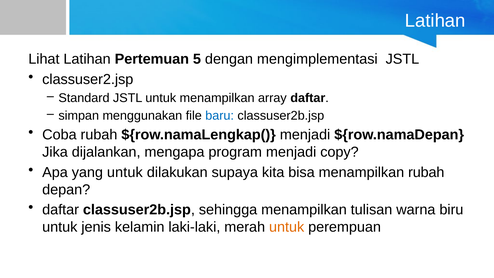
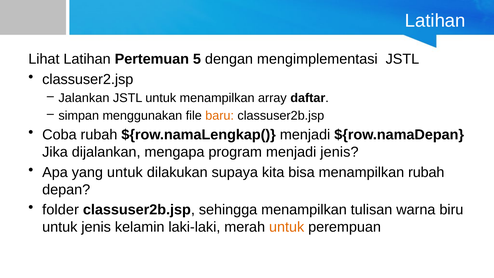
Standard: Standard -> Jalankan
baru colour: blue -> orange
menjadi copy: copy -> jenis
daftar at (61, 210): daftar -> folder
